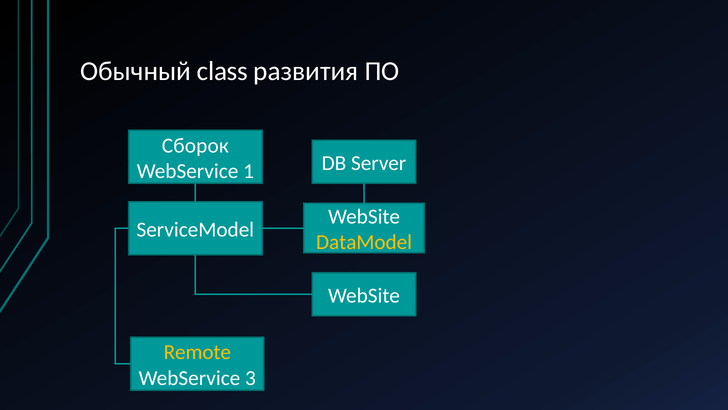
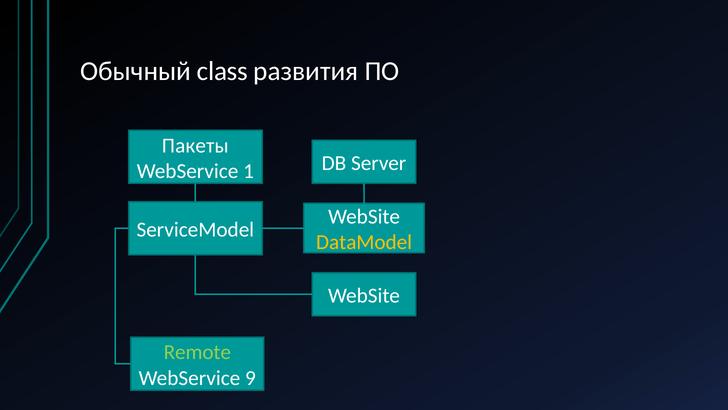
Сборок: Сборок -> Пакеты
Remote colour: yellow -> light green
3: 3 -> 9
